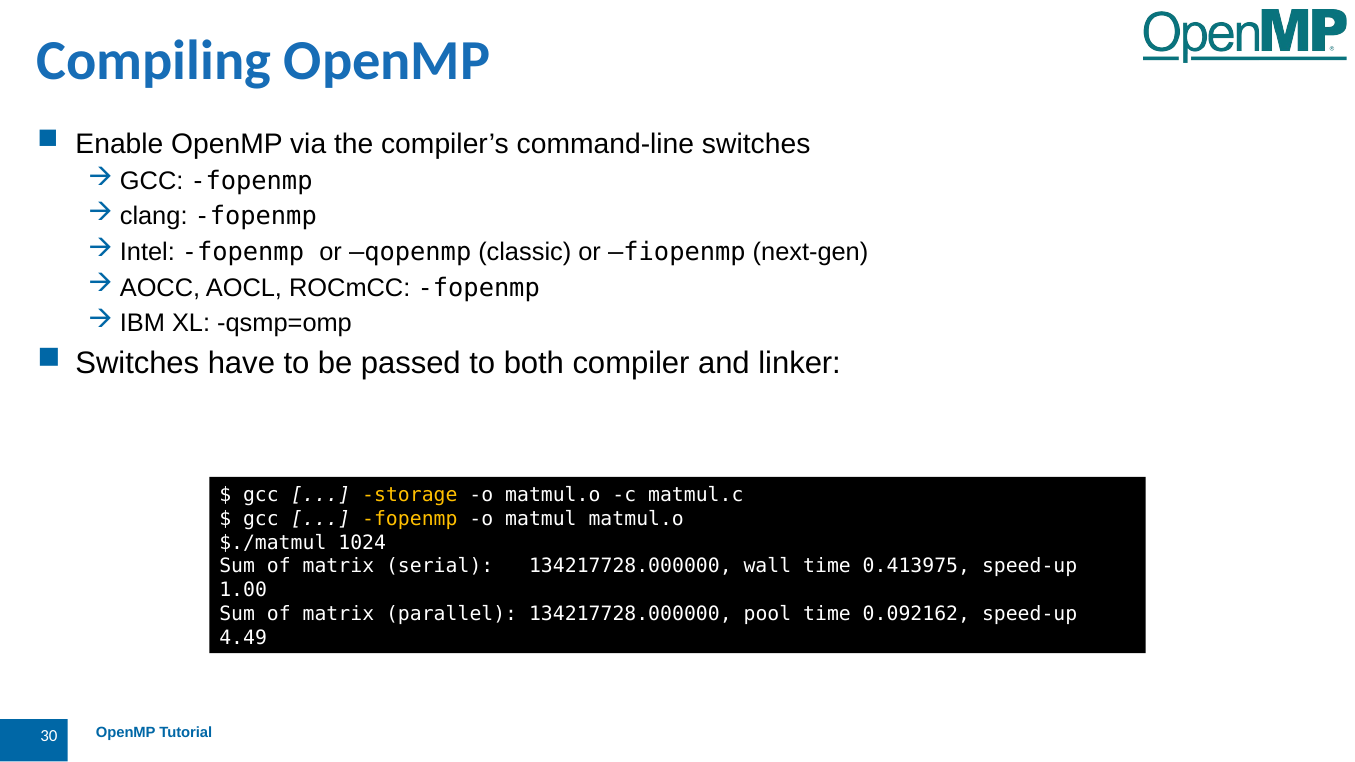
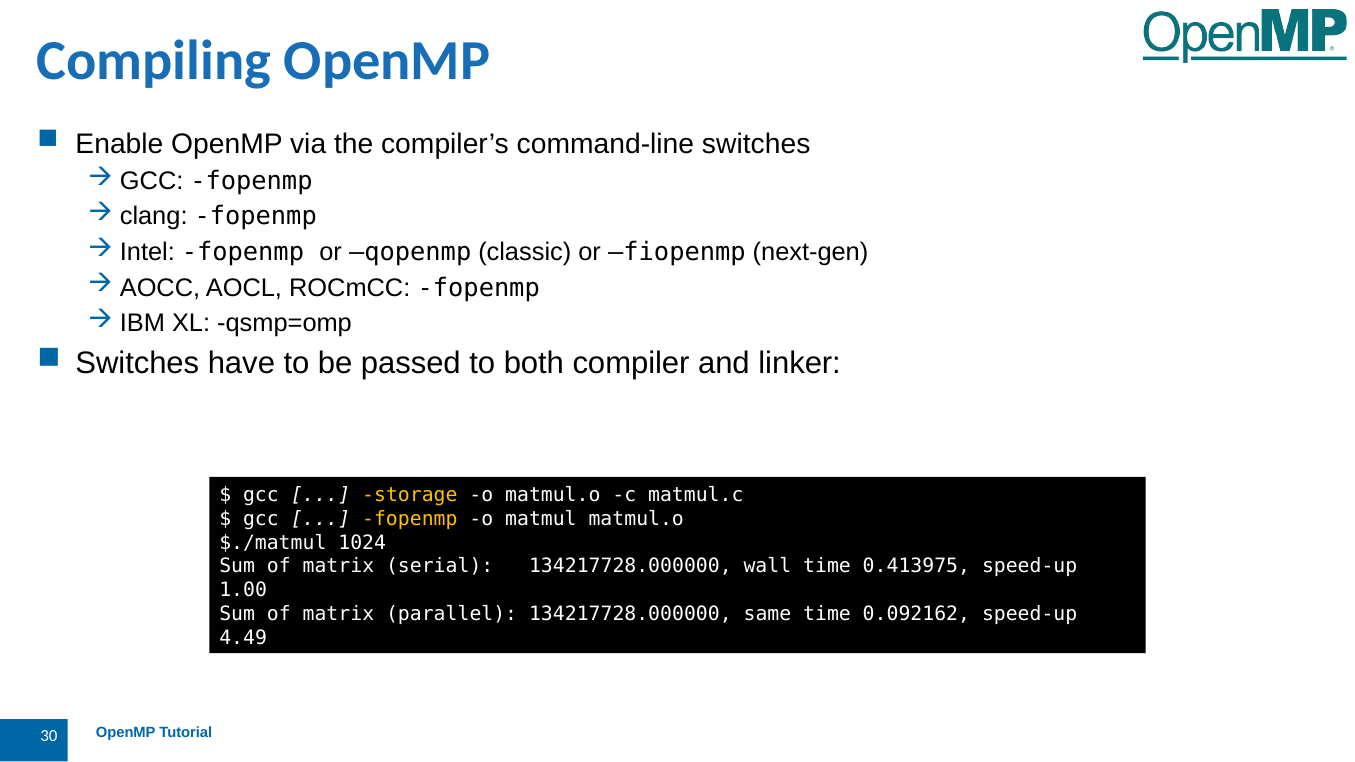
pool: pool -> same
